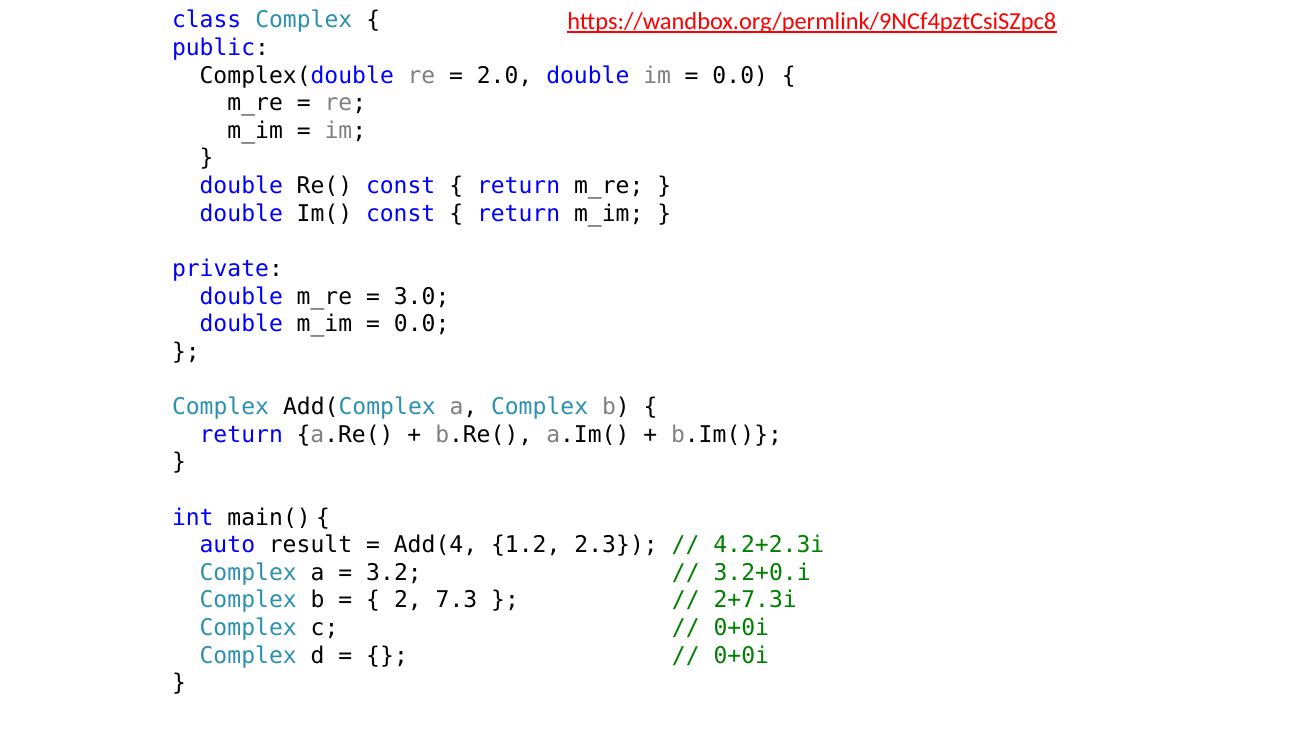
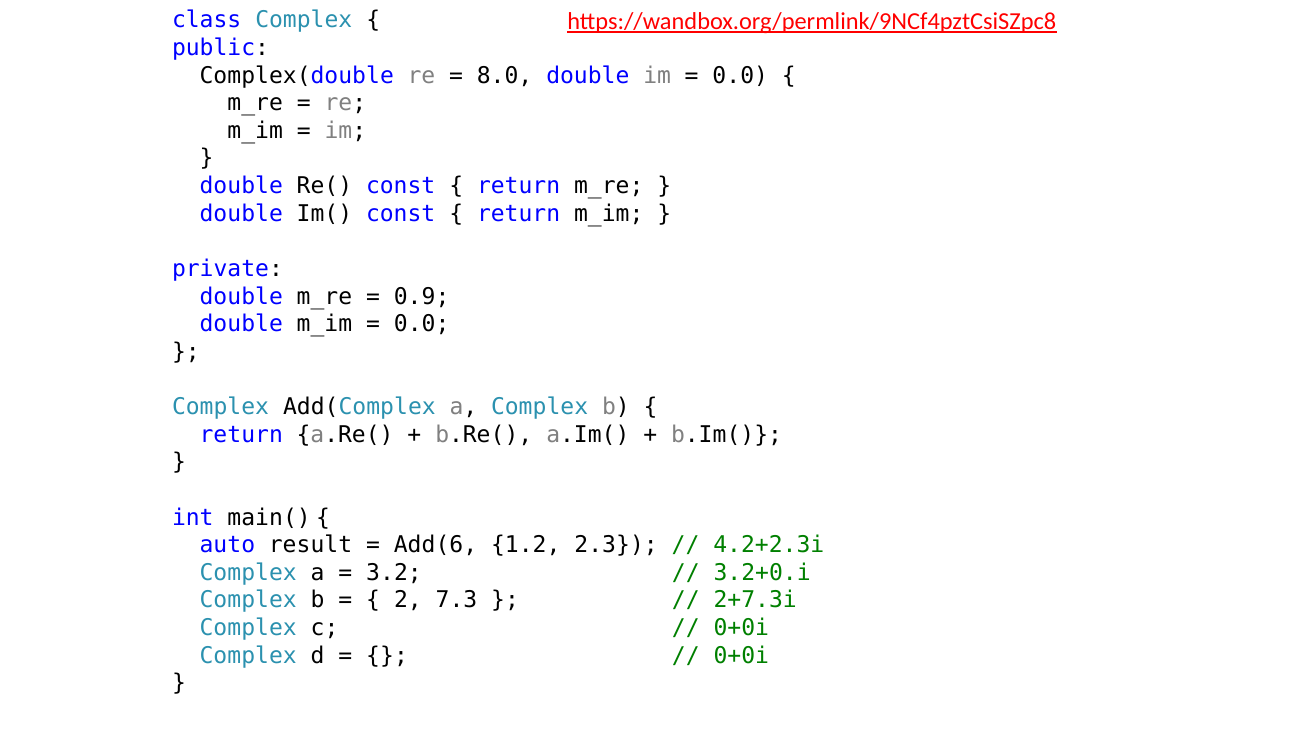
2.0: 2.0 -> 8.0
3.0: 3.0 -> 0.9
Add(4: Add(4 -> Add(6
